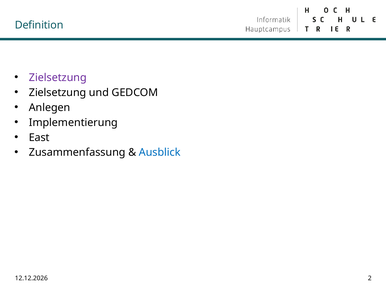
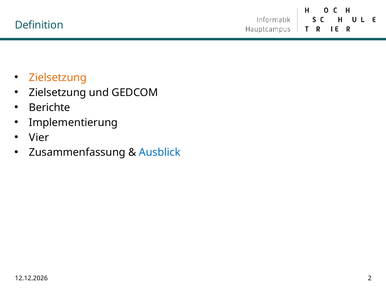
Zielsetzung at (58, 78) colour: purple -> orange
Anlegen: Anlegen -> Berichte
East: East -> Vier
